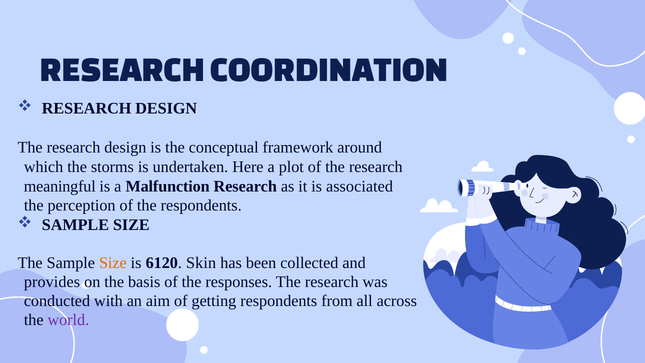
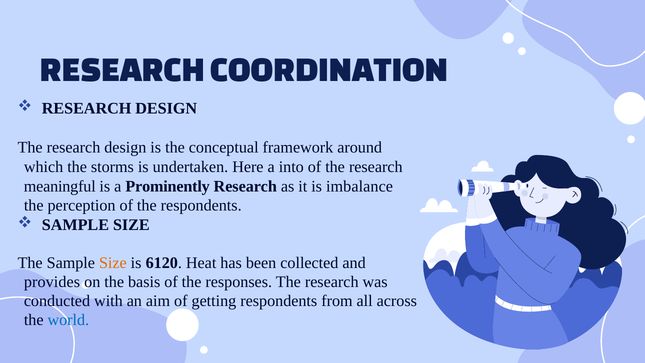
plot: plot -> into
Malfunction: Malfunction -> Prominently
associated: associated -> imbalance
Skin: Skin -> Heat
world colour: purple -> blue
